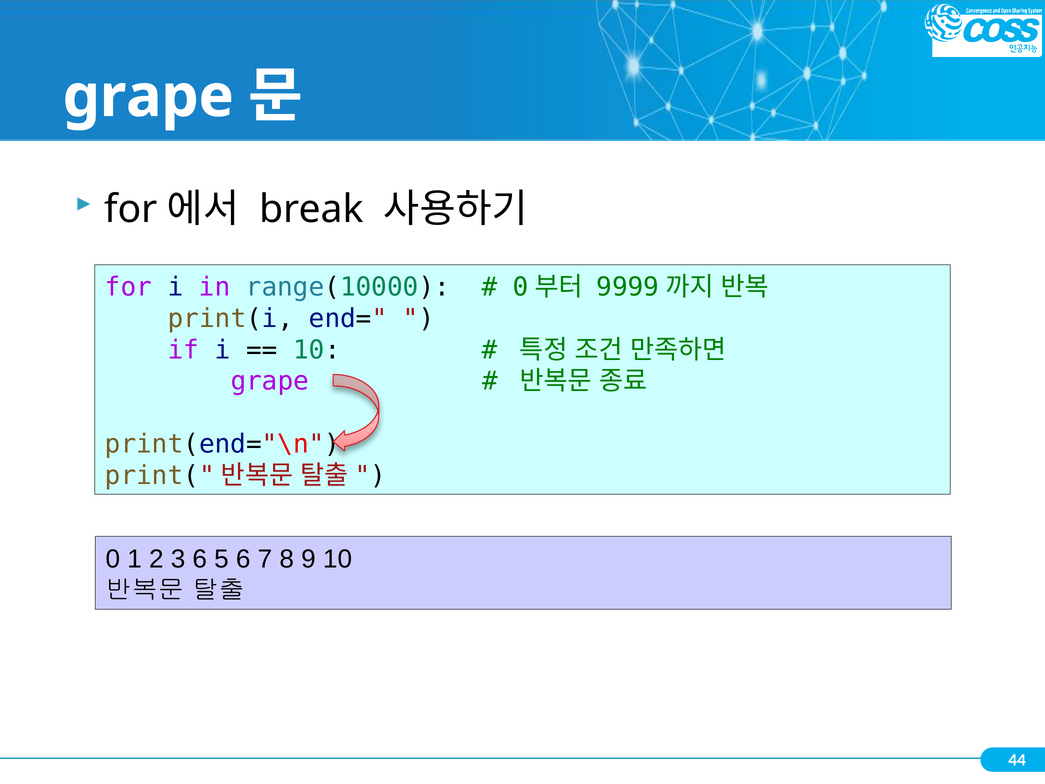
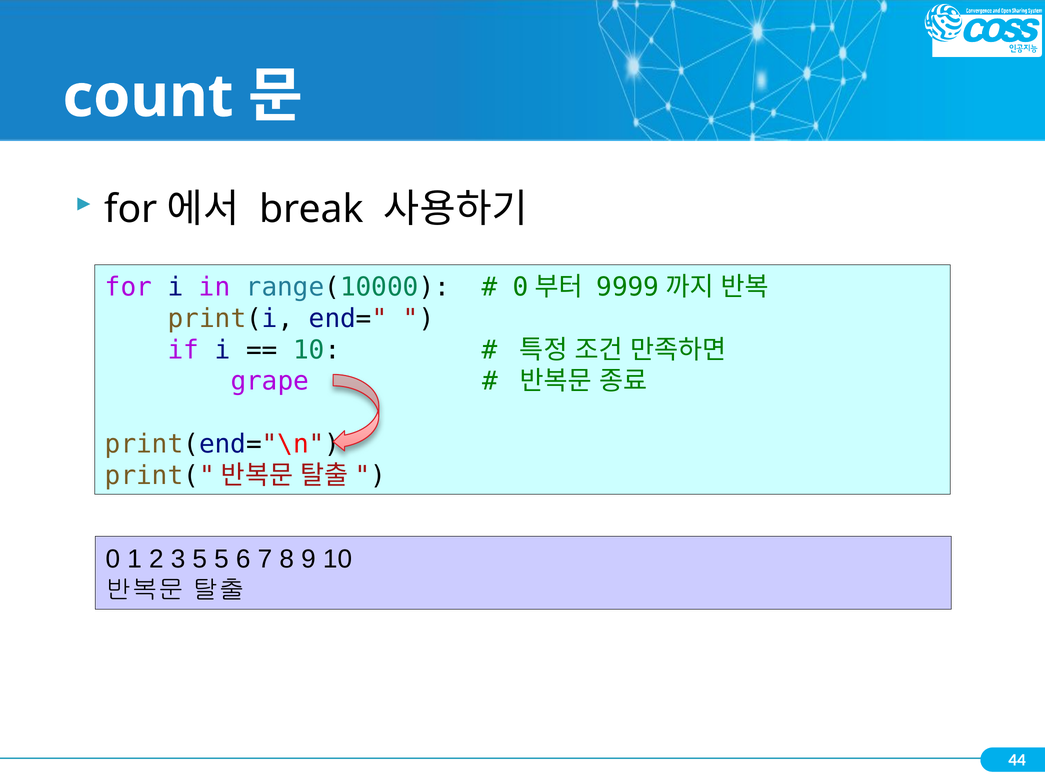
grape at (148, 96): grape -> count
3 6: 6 -> 5
